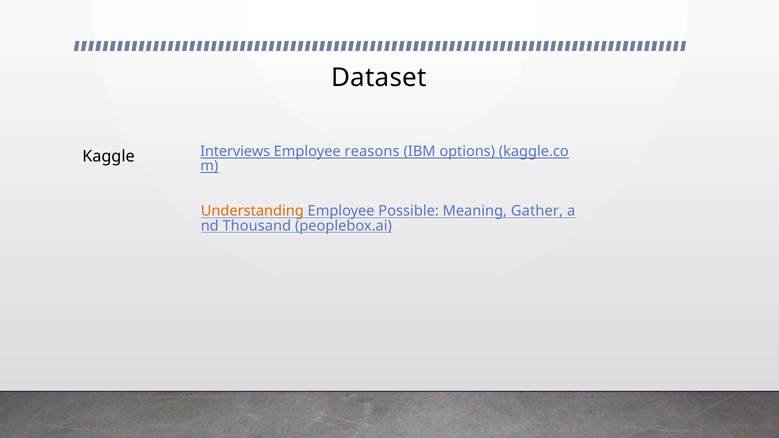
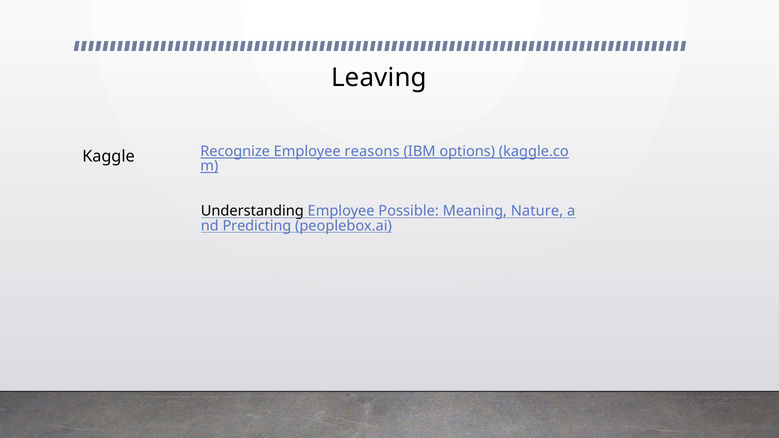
Dataset: Dataset -> Leaving
Interviews: Interviews -> Recognize
Understanding colour: orange -> black
Gather: Gather -> Nature
Thousand: Thousand -> Predicting
